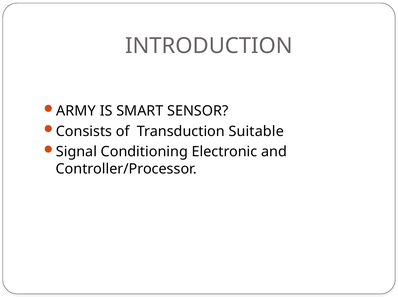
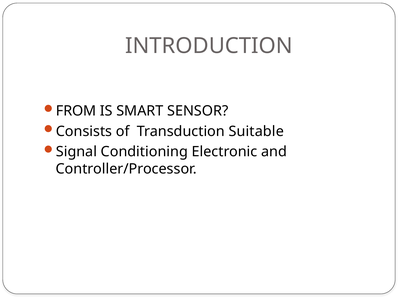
ARMY: ARMY -> FROM
